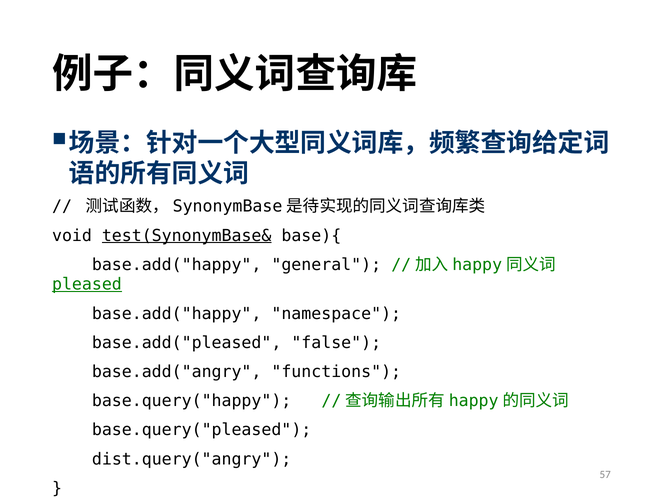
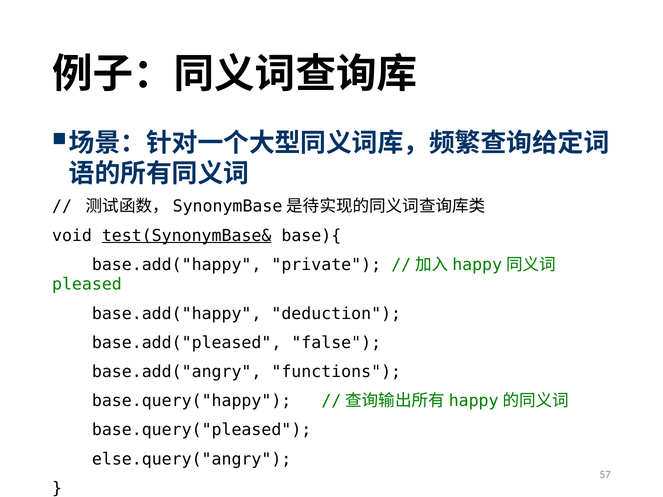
general: general -> private
pleased underline: present -> none
namespace: namespace -> deduction
dist.query("angry: dist.query("angry -> else.query("angry
